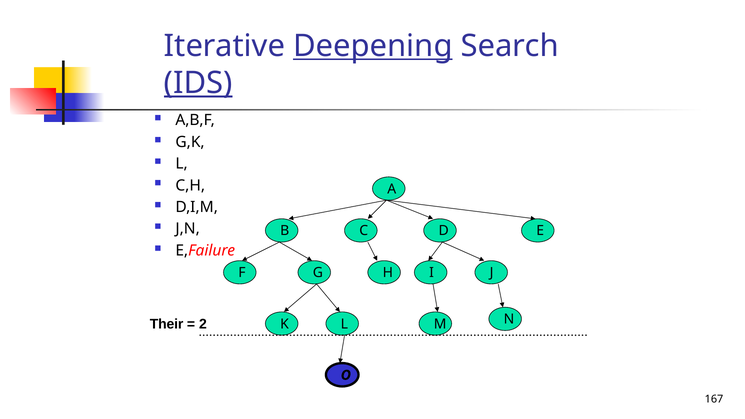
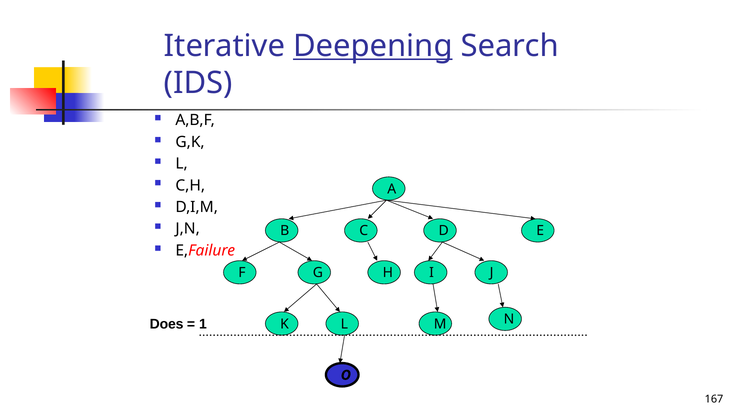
IDS underline: present -> none
Their: Their -> Does
2: 2 -> 1
